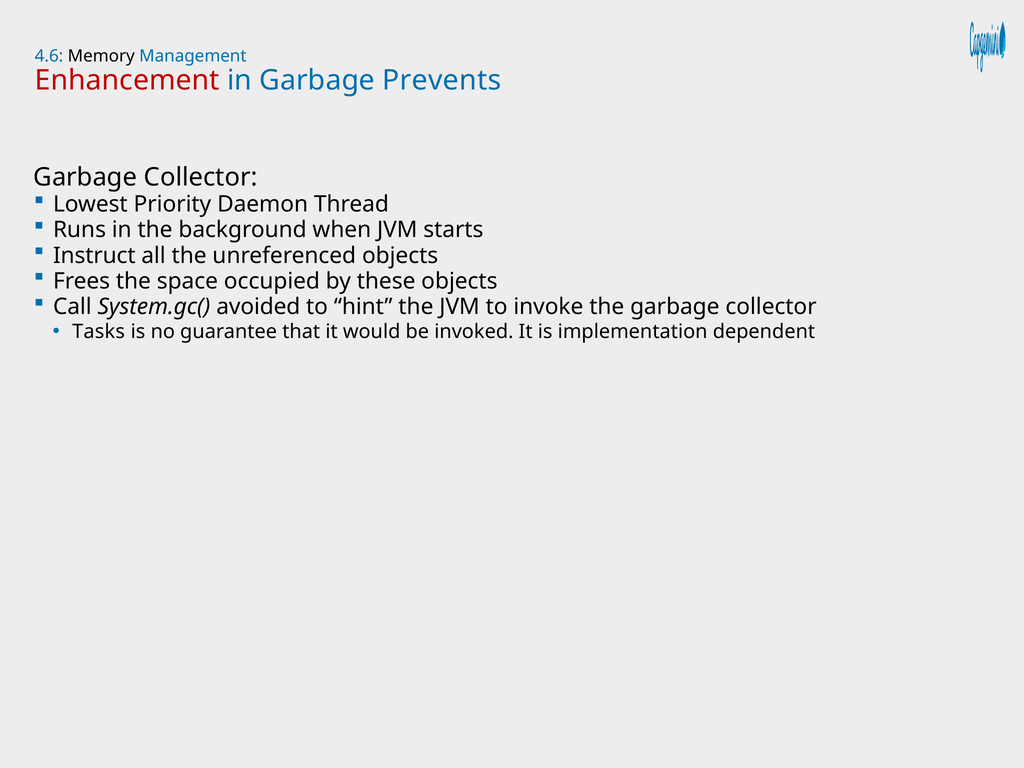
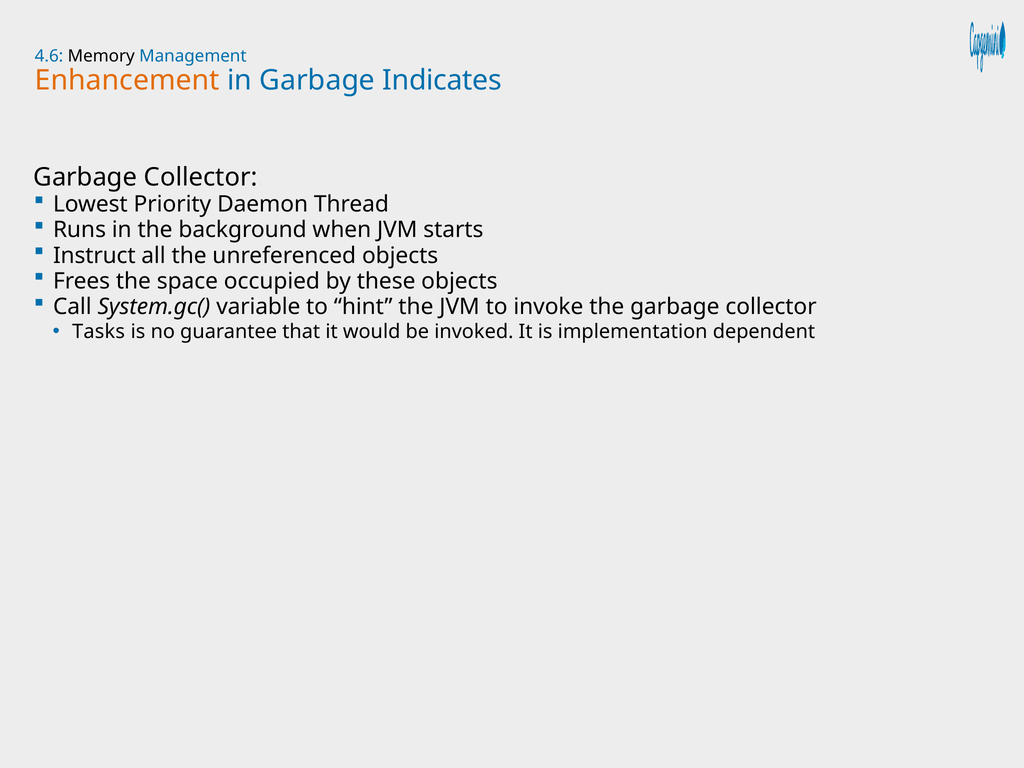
Enhancement colour: red -> orange
Prevents: Prevents -> Indicates
avoided: avoided -> variable
